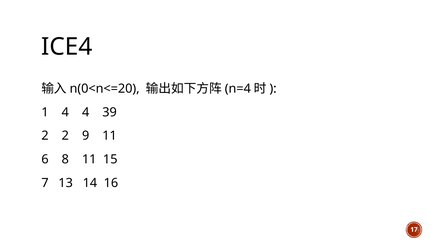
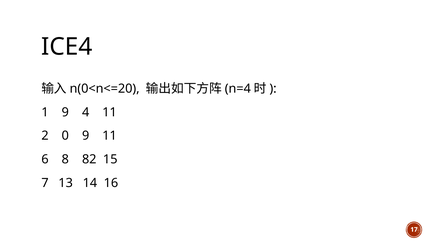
1 4: 4 -> 9
4 39: 39 -> 11
2 2: 2 -> 0
8 11: 11 -> 82
